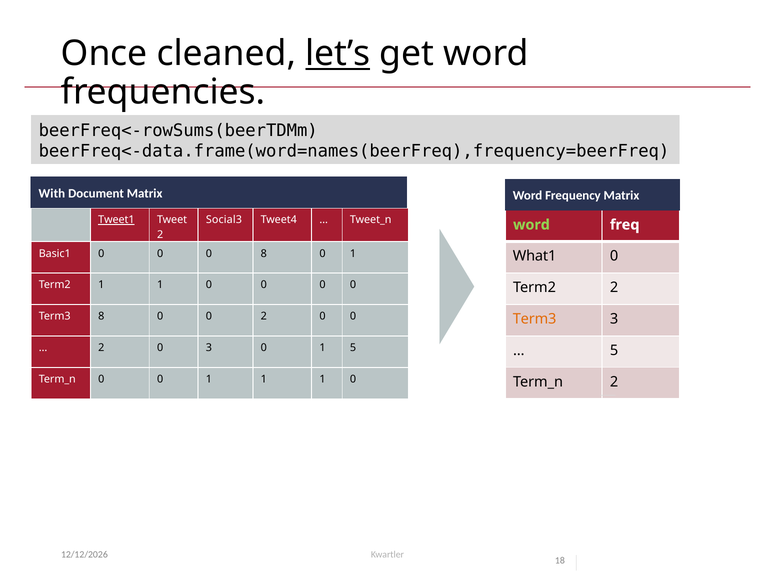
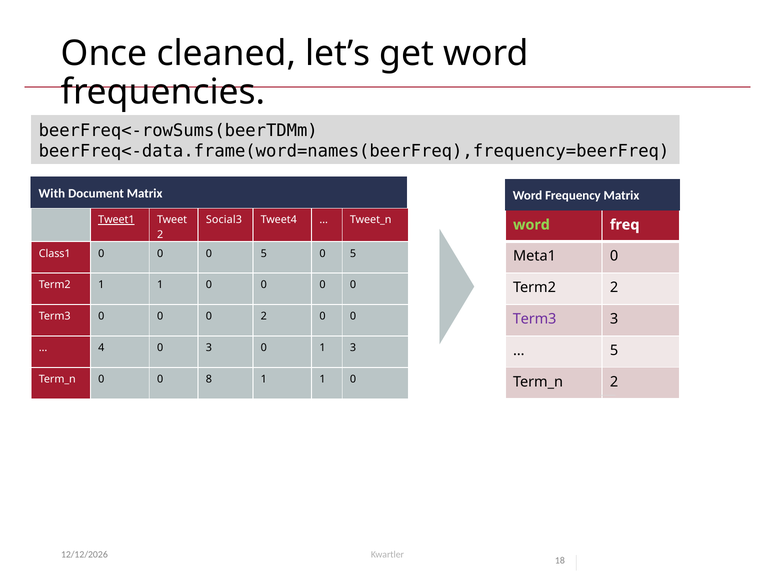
let’s underline: present -> none
Basic1: Basic1 -> Class1
0 0 8: 8 -> 5
1 at (353, 254): 1 -> 5
What1: What1 -> Meta1
Term3 8: 8 -> 0
Term3 at (535, 319) colour: orange -> purple
2 at (101, 348): 2 -> 4
1 5: 5 -> 3
0 0 1: 1 -> 8
